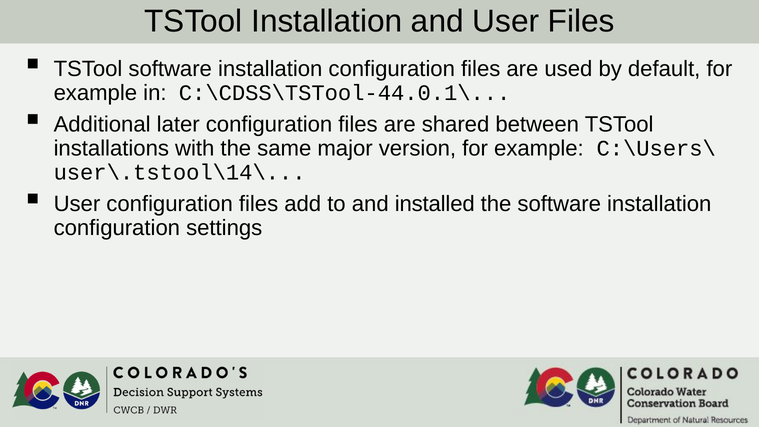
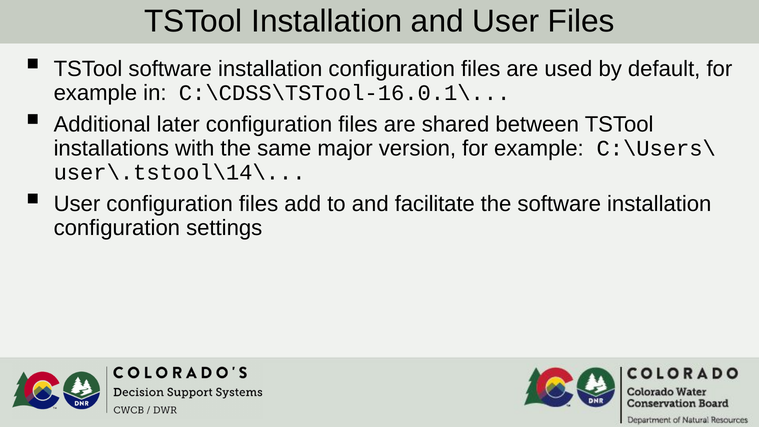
C:\CDSS\TSTool-44.0.1\: C:\CDSS\TSTool-44.0.1\ -> C:\CDSS\TSTool-16.0.1\
installed: installed -> facilitate
